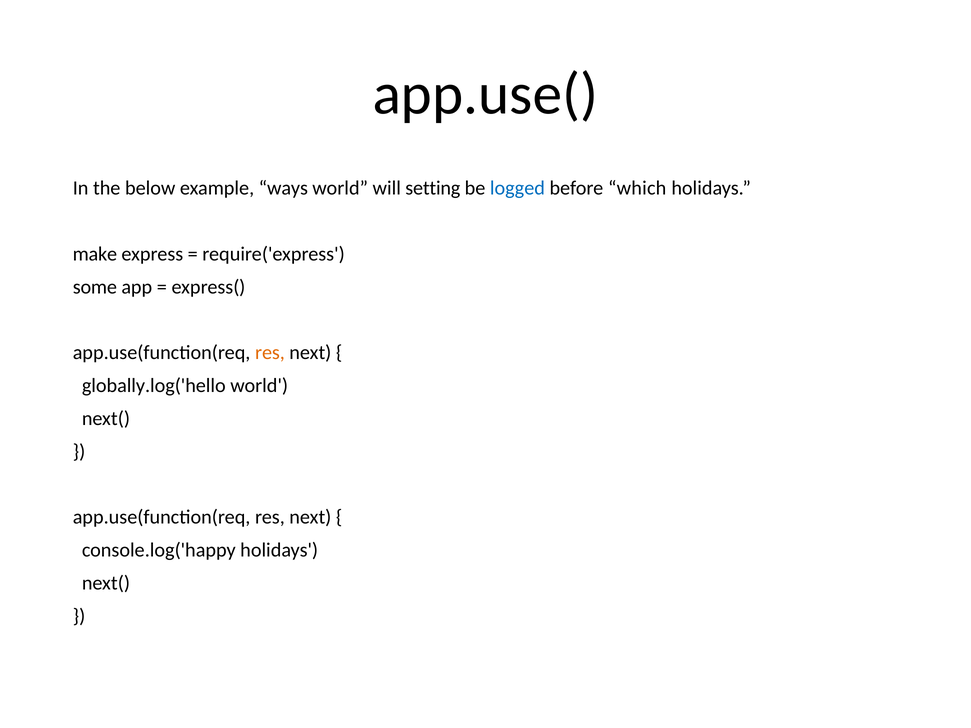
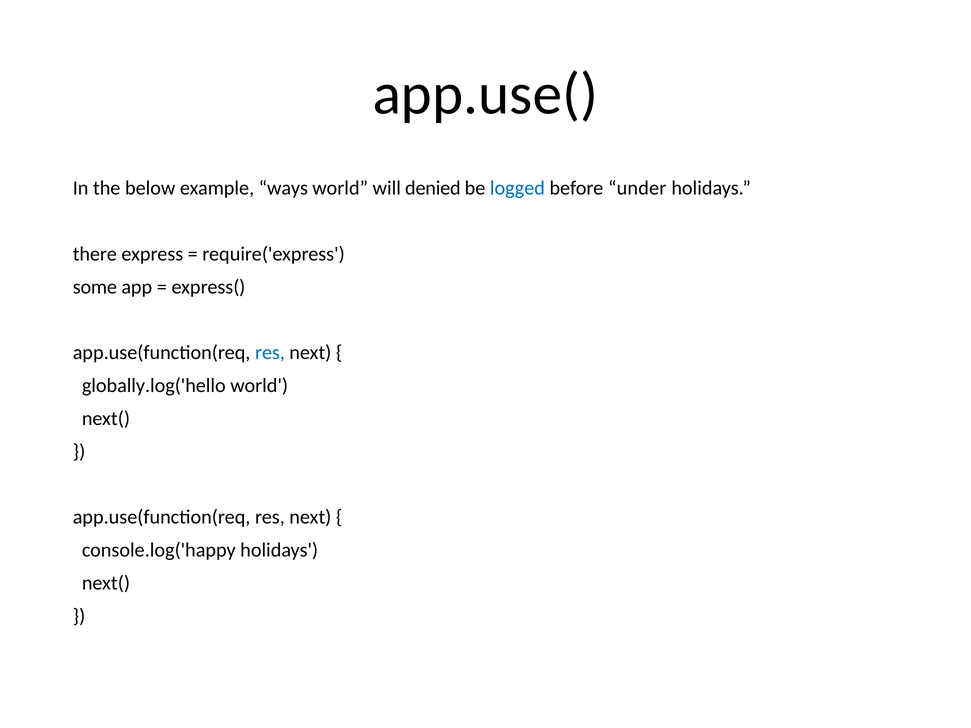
setting: setting -> denied
which: which -> under
make: make -> there
res at (270, 353) colour: orange -> blue
